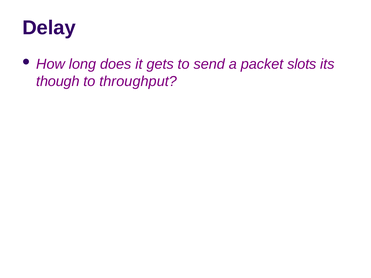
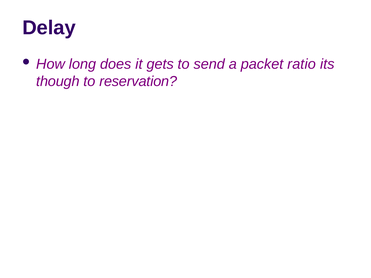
slots: slots -> ratio
throughput: throughput -> reservation
